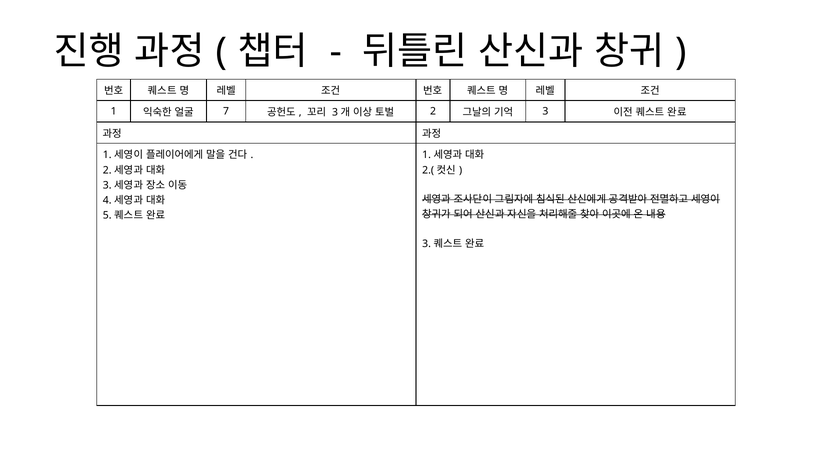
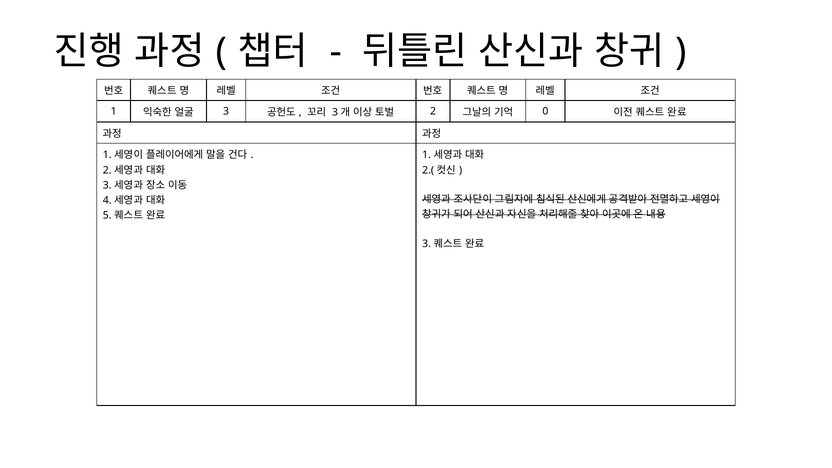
7 at (226, 111): 7 -> 3
3 at (545, 111): 3 -> 0
